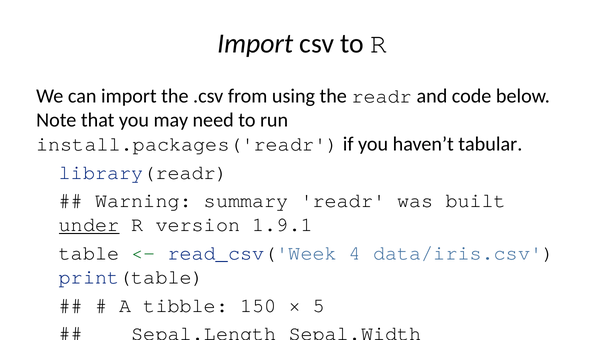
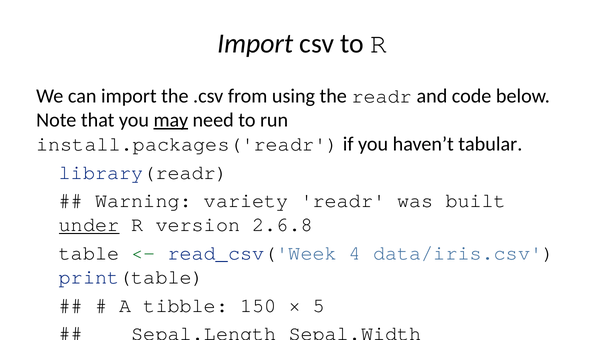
may underline: none -> present
summary: summary -> variety
1.9.1: 1.9.1 -> 2.6.8
